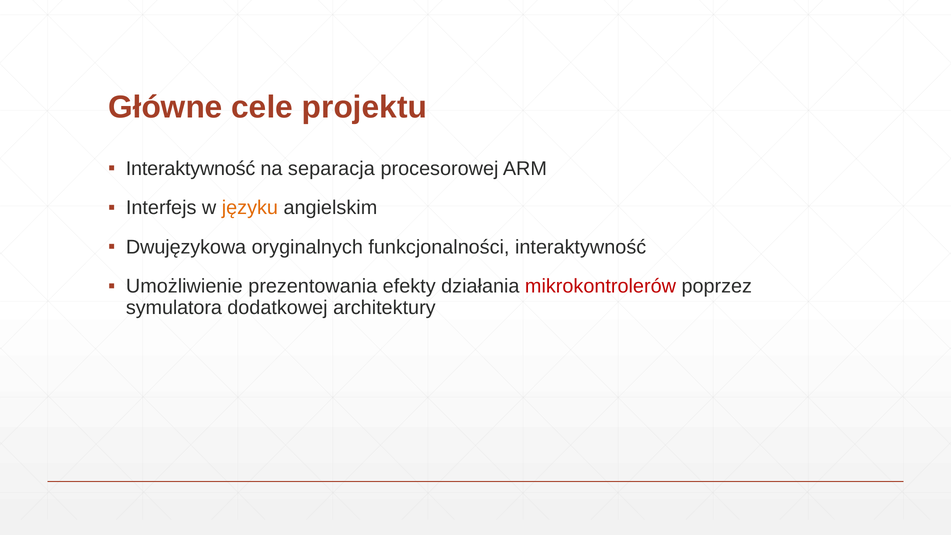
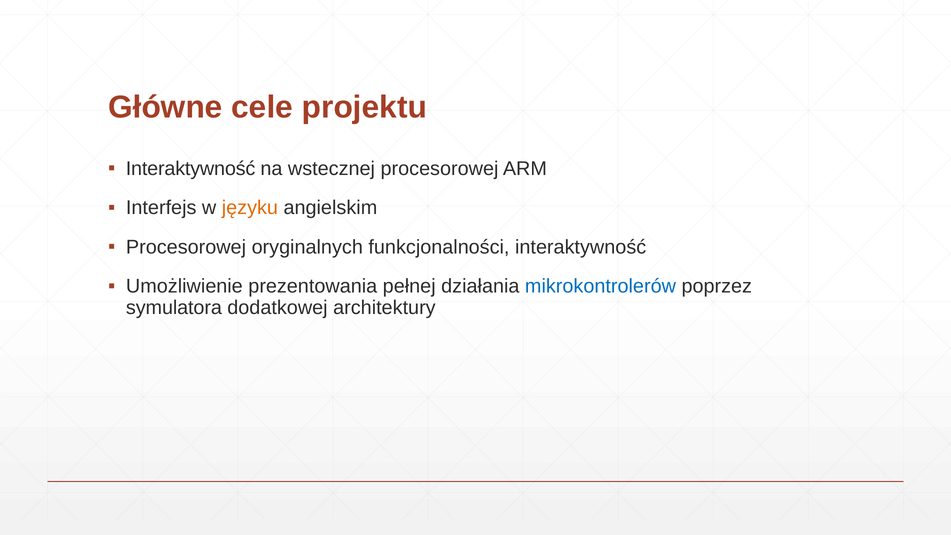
separacja: separacja -> wstecznej
Dwujęzykowa at (186, 247): Dwujęzykowa -> Procesorowej
efekty: efekty -> pełnej
mikrokontrolerów colour: red -> blue
